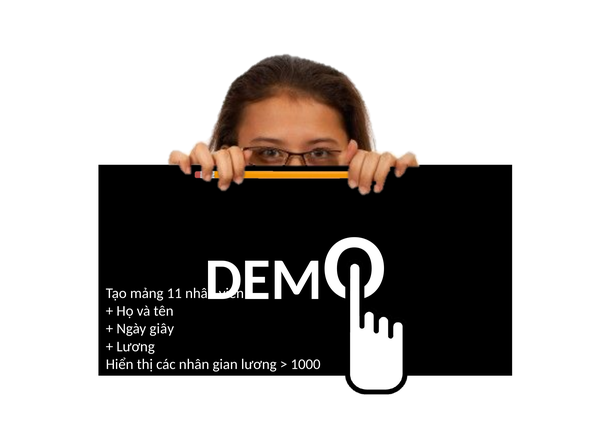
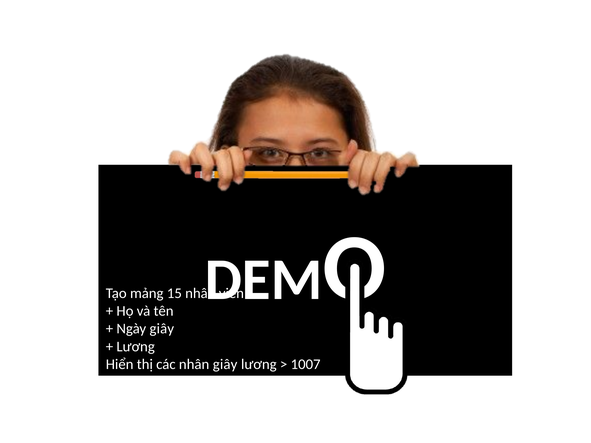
11: 11 -> 15
nhân gian: gian -> giây
1000: 1000 -> 1007
